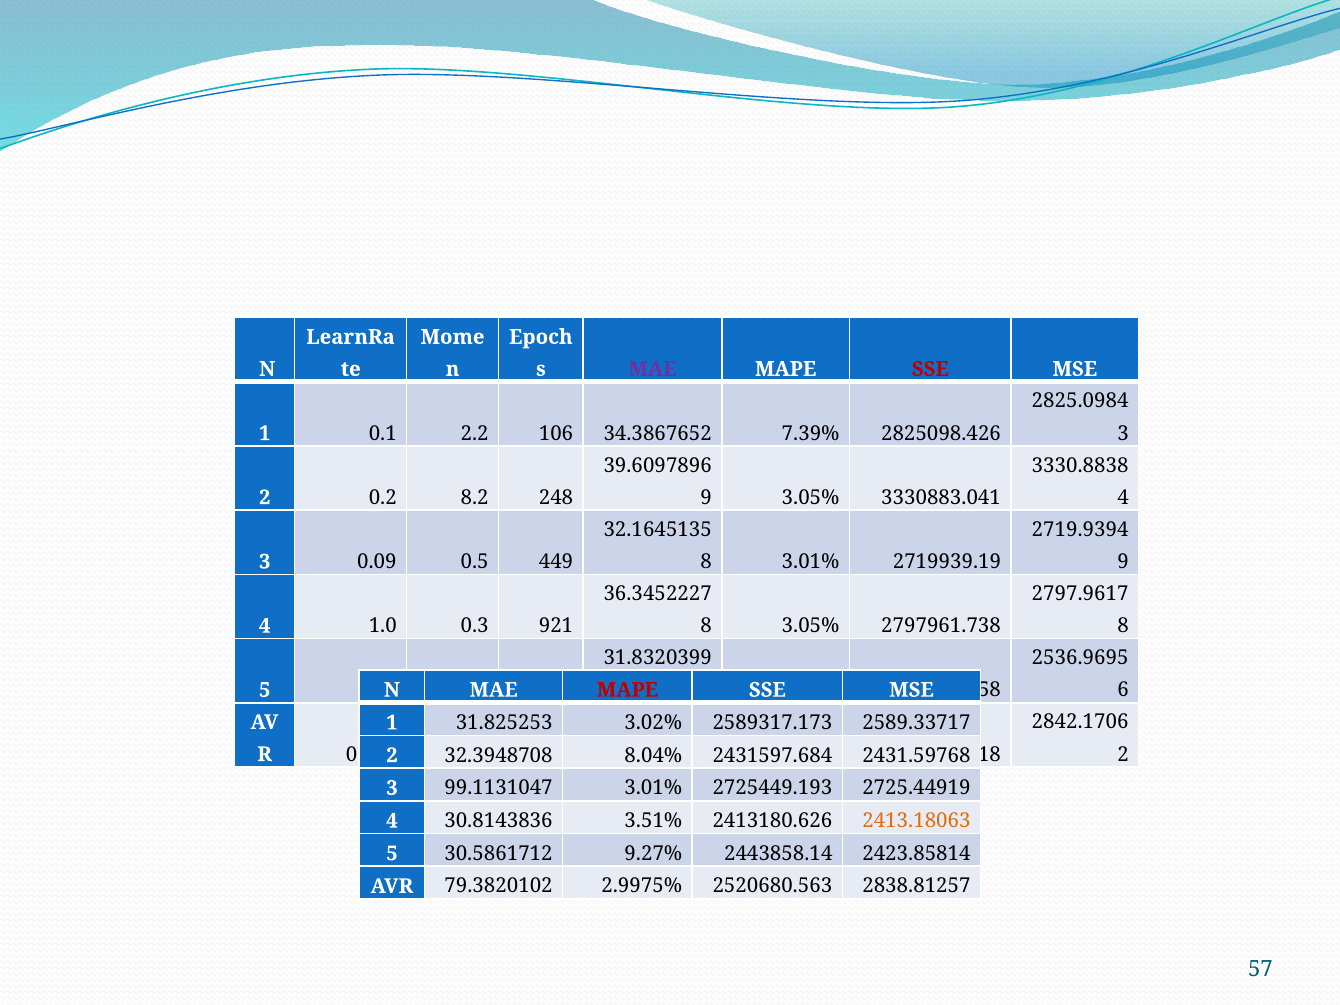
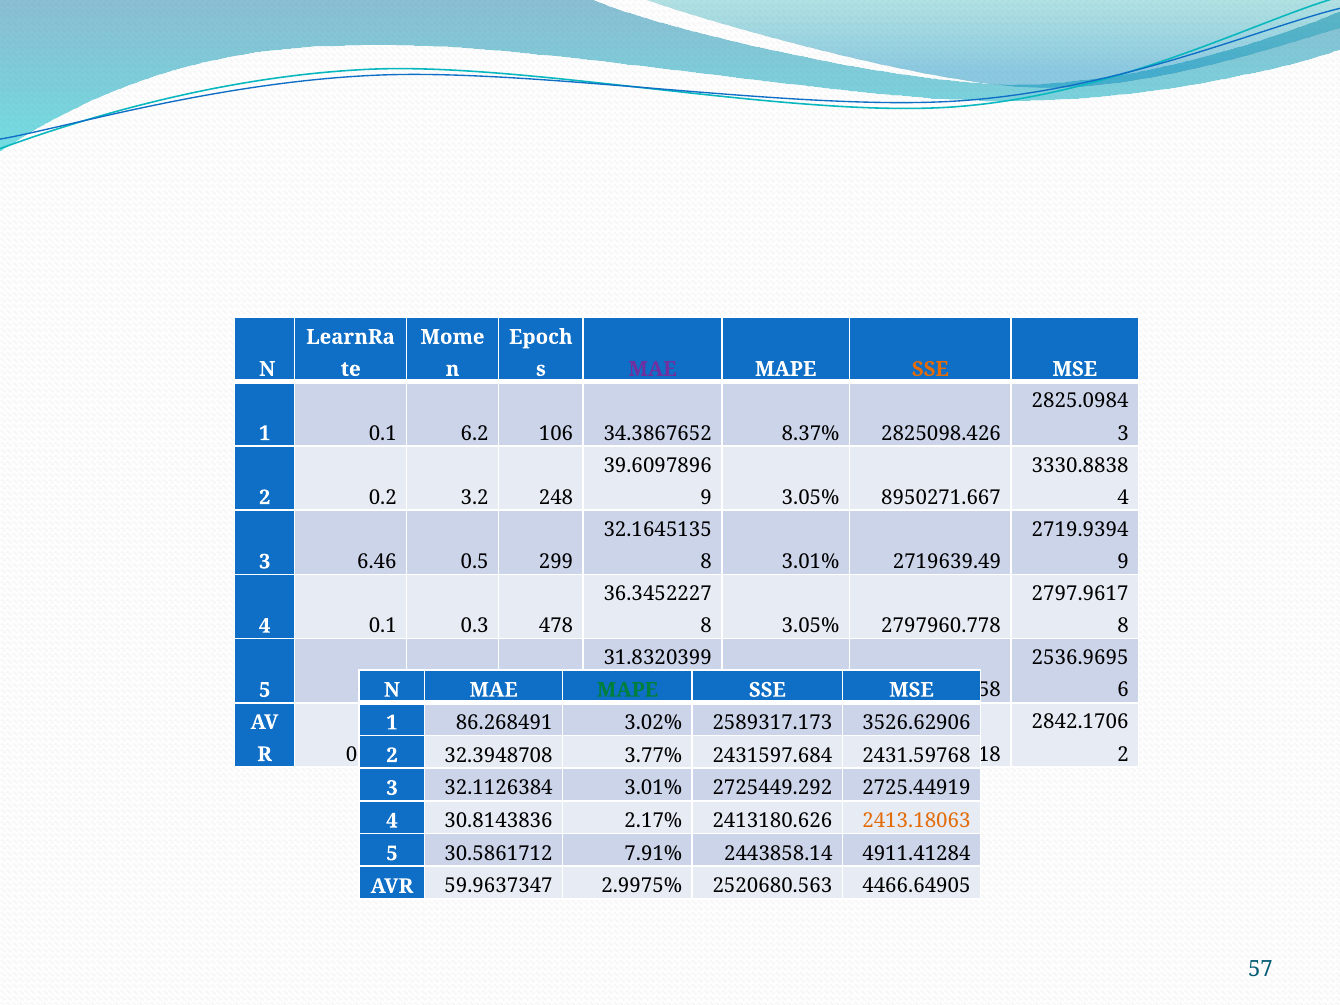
SSE at (930, 369) colour: red -> orange
2.2: 2.2 -> 6.2
7.39%: 7.39% -> 8.37%
8.2: 8.2 -> 3.2
3330883.041: 3330883.041 -> 8950271.667
0.09: 0.09 -> 6.46
449: 449 -> 299
2719939.19: 2719939.19 -> 2719639.49
4 1.0: 1.0 -> 0.1
921: 921 -> 478
2797961.738: 2797961.738 -> 2797960.778
MAPE at (627, 690) colour: red -> green
31.825253: 31.825253 -> 86.268491
2589.33717: 2589.33717 -> 3526.62906
8.04%: 8.04% -> 3.77%
99.1131047: 99.1131047 -> 32.1126384
2725449.193: 2725449.193 -> 2725449.292
3.51%: 3.51% -> 2.17%
9.27%: 9.27% -> 7.91%
2423.85814: 2423.85814 -> 4911.41284
79.3820102: 79.3820102 -> 59.9637347
2838.81257: 2838.81257 -> 4466.64905
